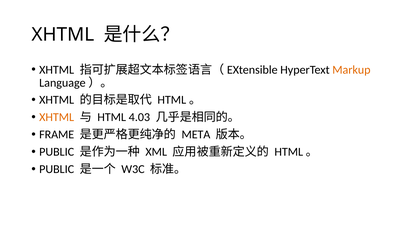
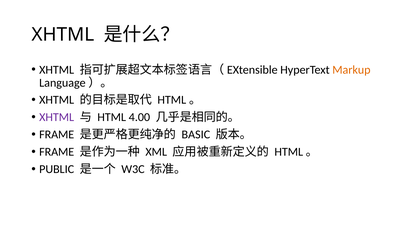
XHTML at (57, 117) colour: orange -> purple
4.03: 4.03 -> 4.00
META: META -> BASIC
PUBLIC at (57, 152): PUBLIC -> FRAME
